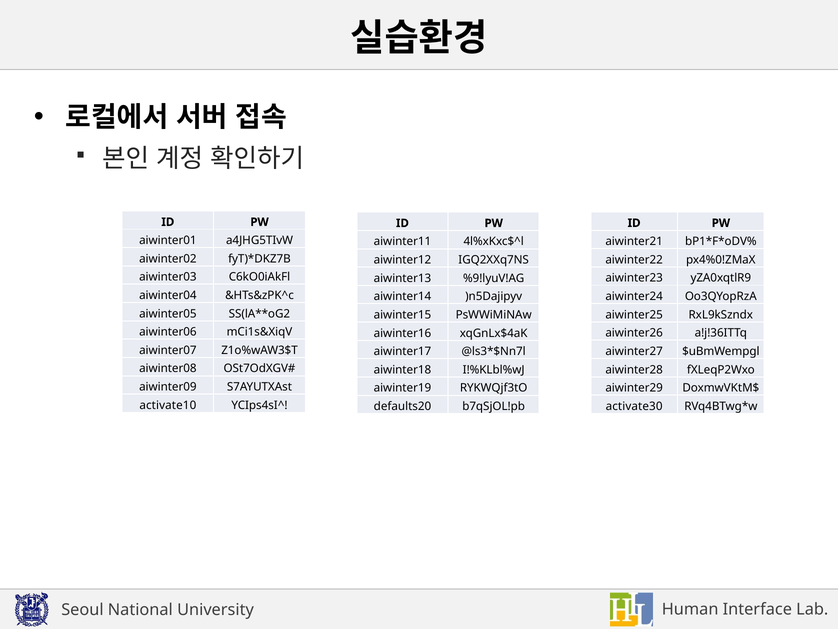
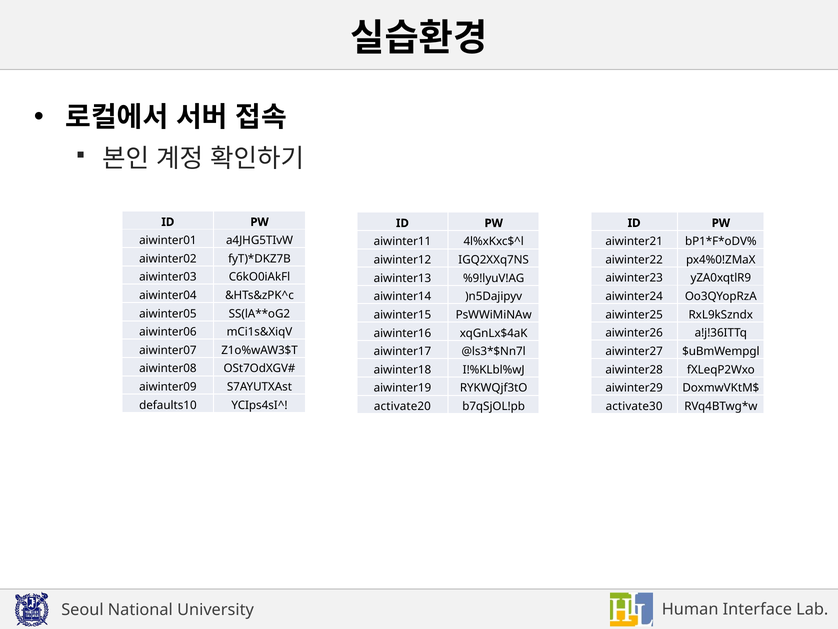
activate10: activate10 -> defaults10
defaults20: defaults20 -> activate20
